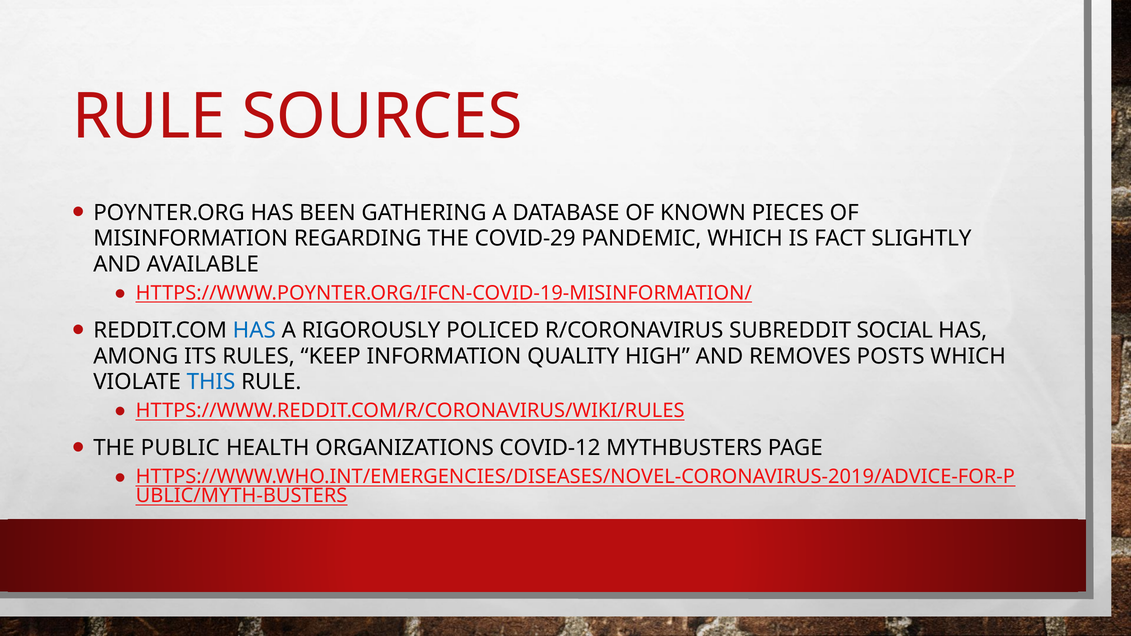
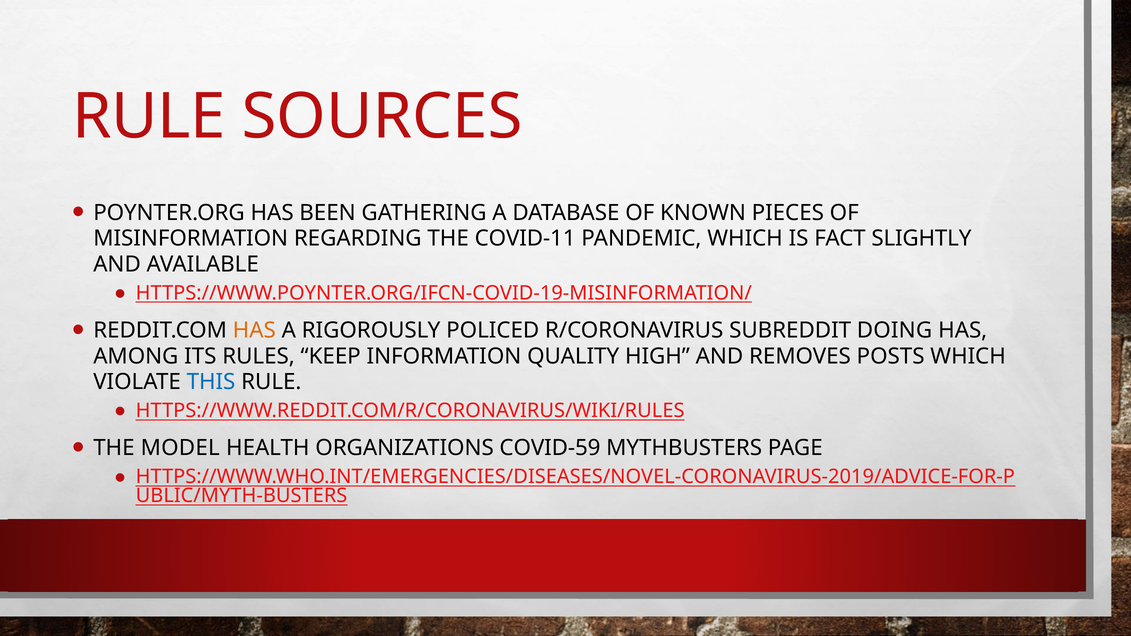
COVID-29: COVID-29 -> COVID-11
HAS at (254, 331) colour: blue -> orange
SOCIAL: SOCIAL -> DOING
PUBLIC: PUBLIC -> MODEL
COVID-12: COVID-12 -> COVID-59
